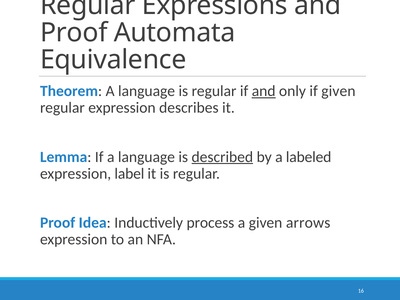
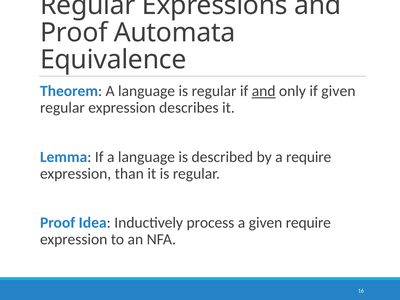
described underline: present -> none
a labeled: labeled -> require
label: label -> than
given arrows: arrows -> require
